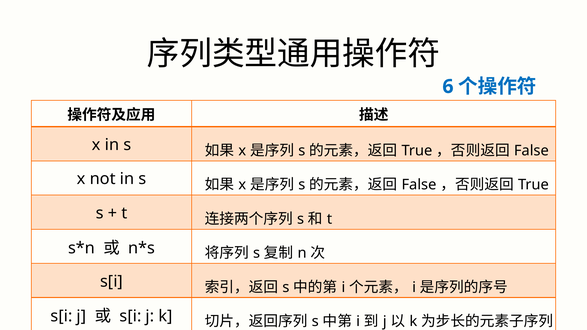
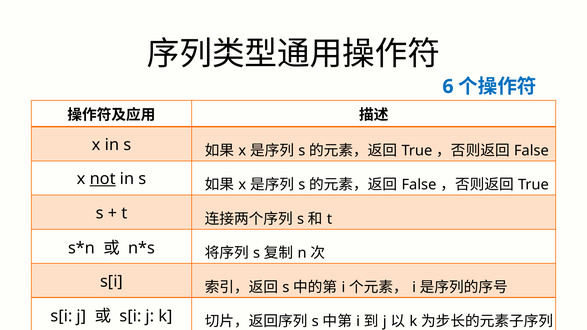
not underline: none -> present
